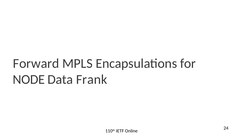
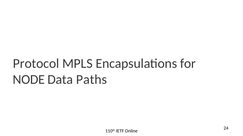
Forward: Forward -> Protocol
Frank: Frank -> Paths
